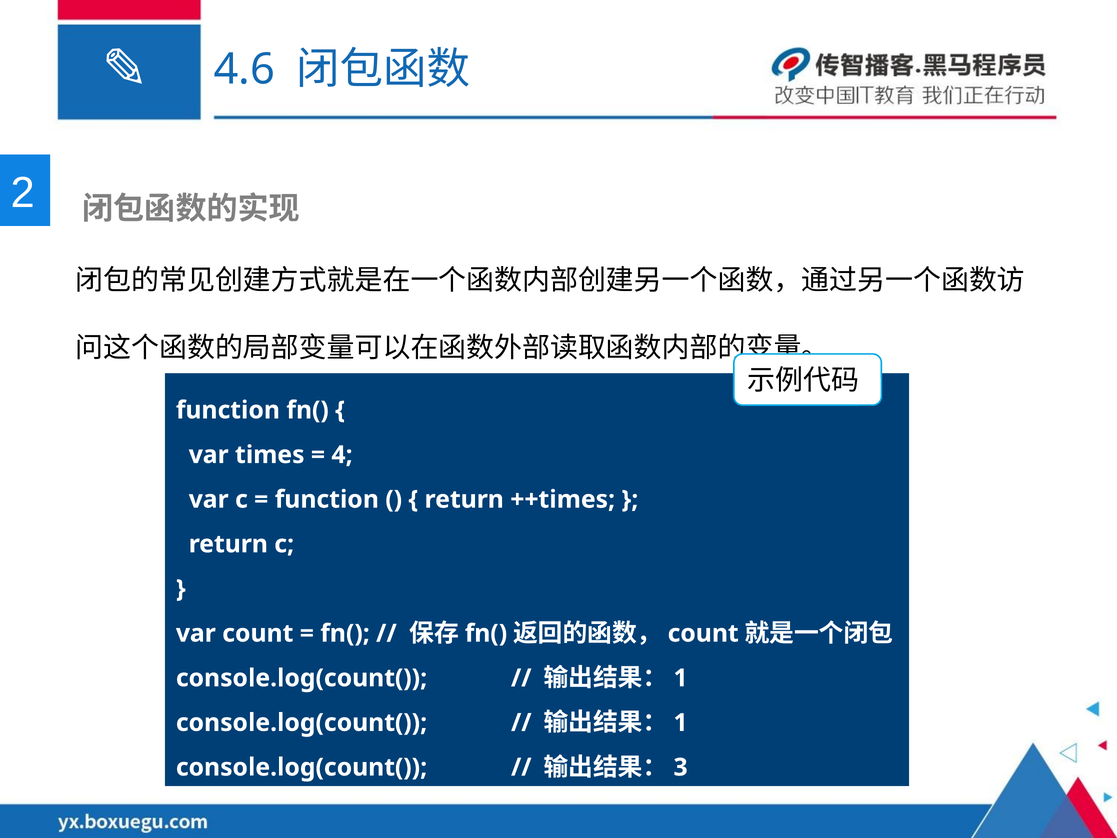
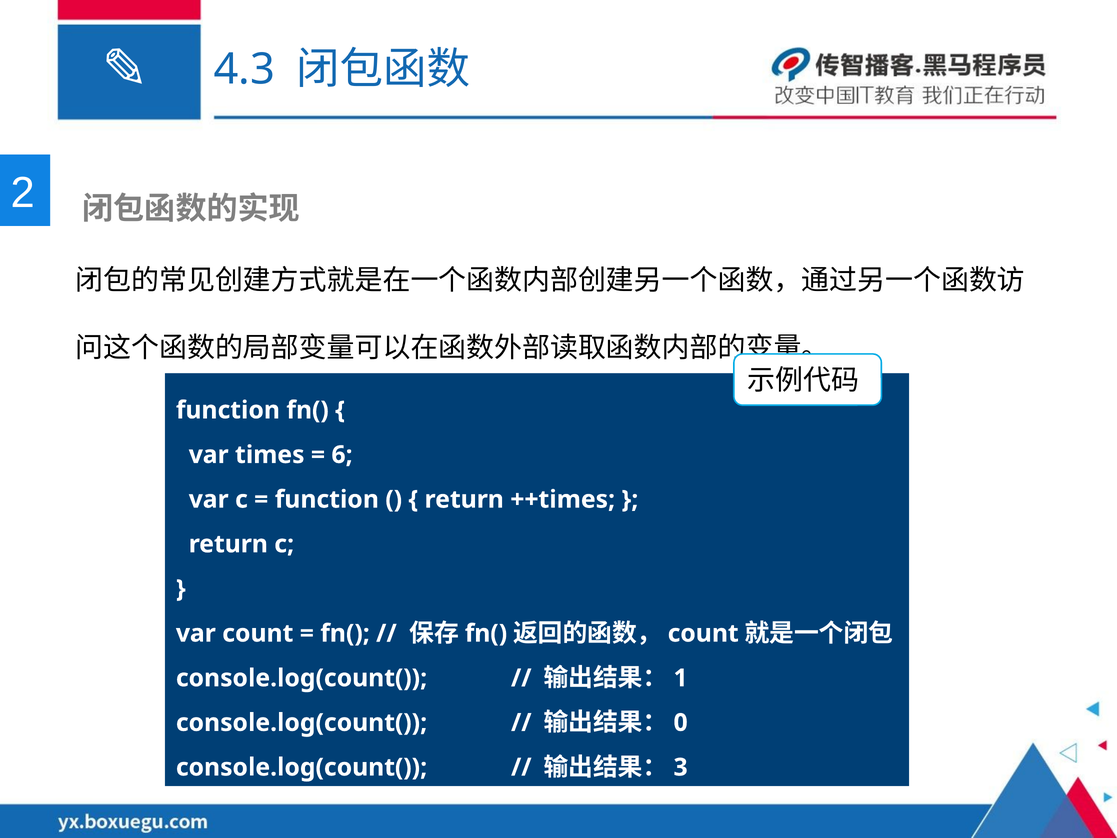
4.6: 4.6 -> 4.3
4: 4 -> 6
1 at (681, 723): 1 -> 0
